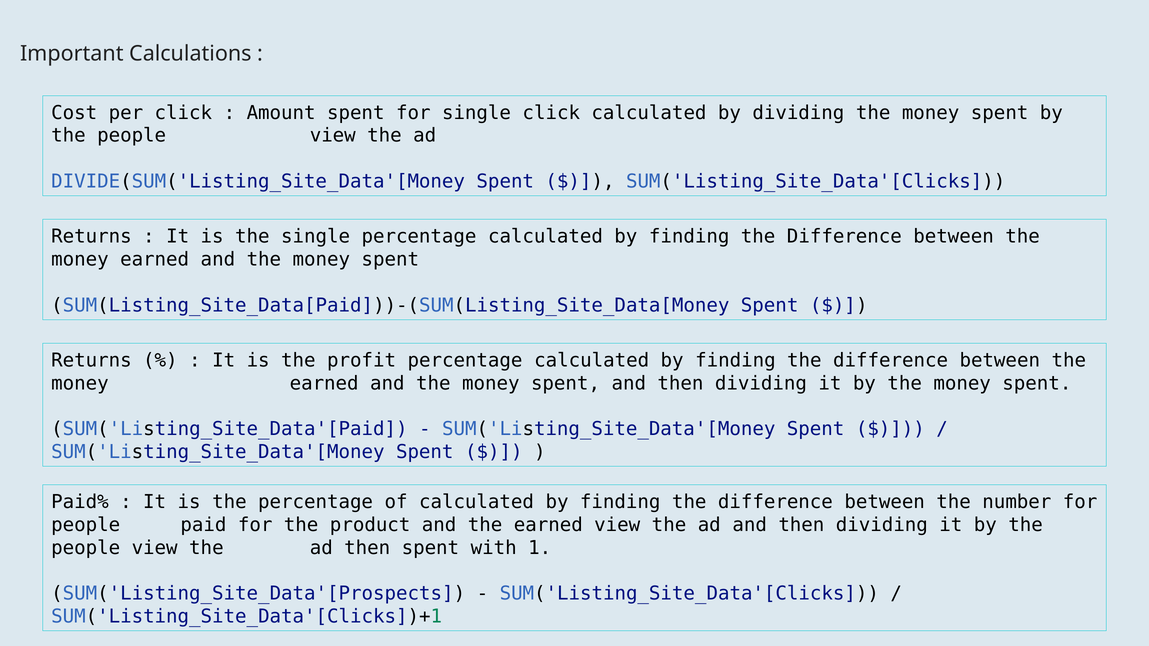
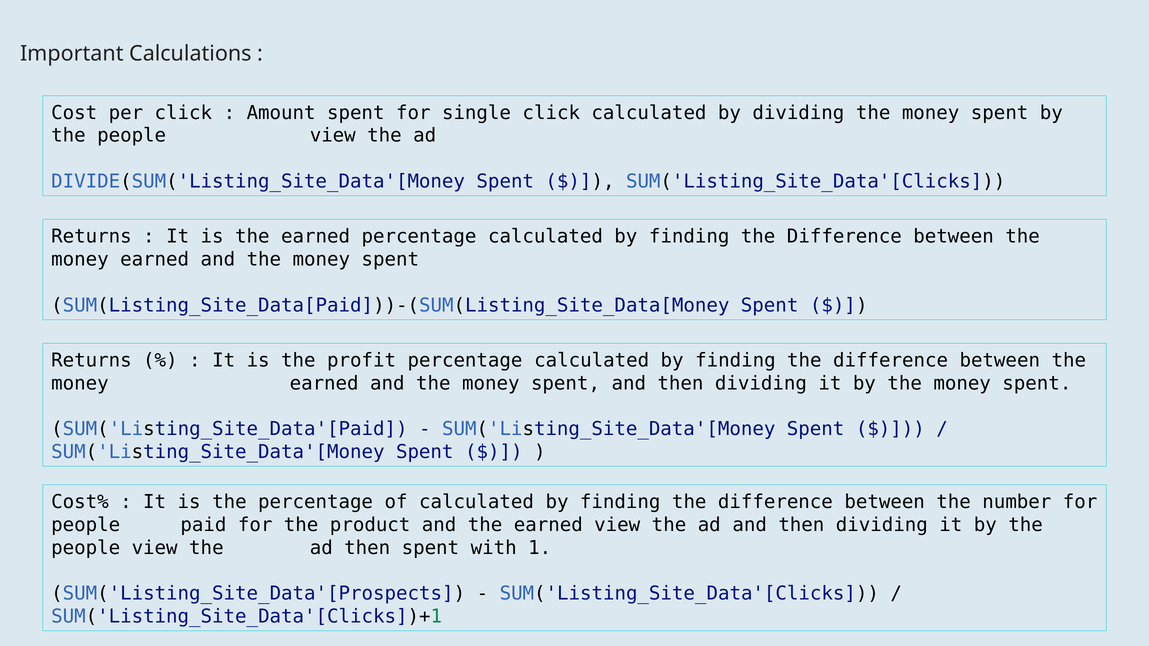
is the single: single -> earned
Paid%: Paid% -> Cost%
